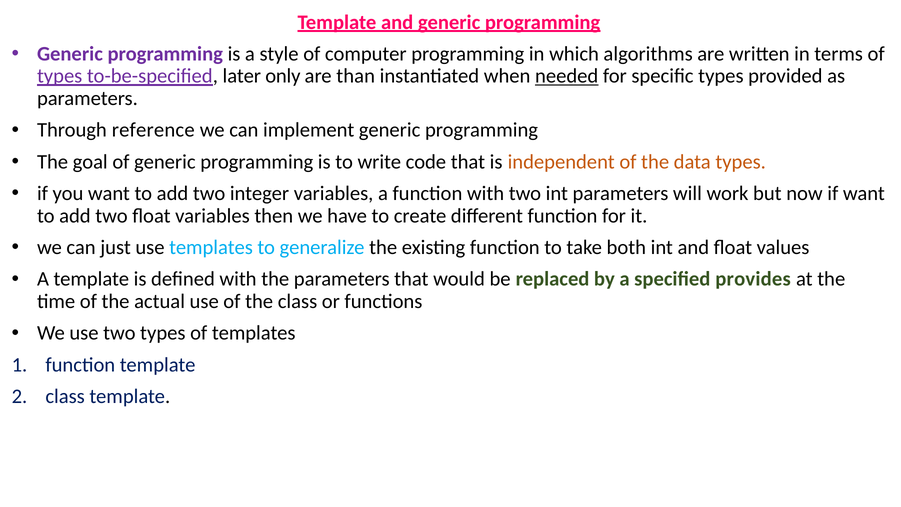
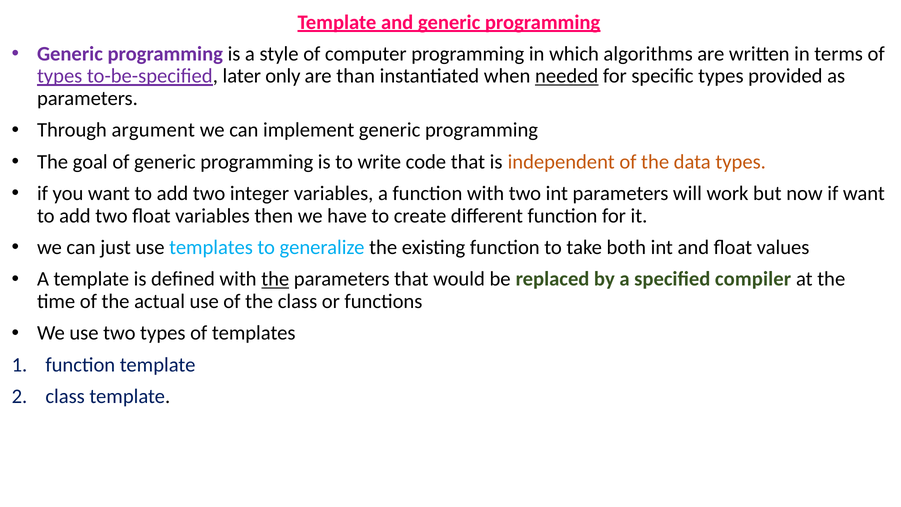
reference: reference -> argument
the at (275, 279) underline: none -> present
provides: provides -> compiler
